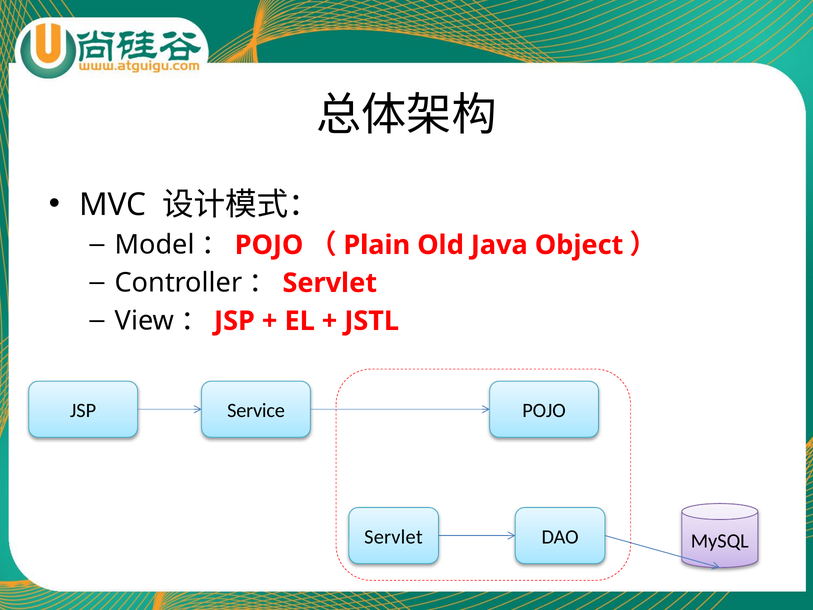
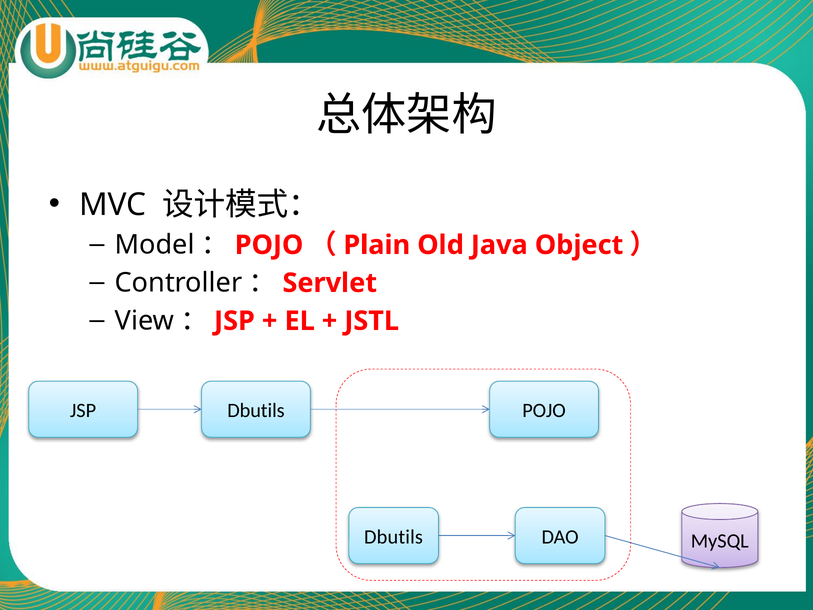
JSP Service: Service -> Dbutils
Servlet at (393, 537): Servlet -> Dbutils
